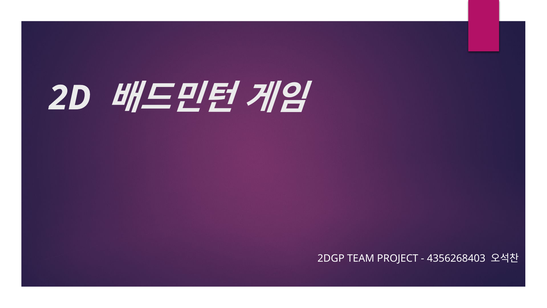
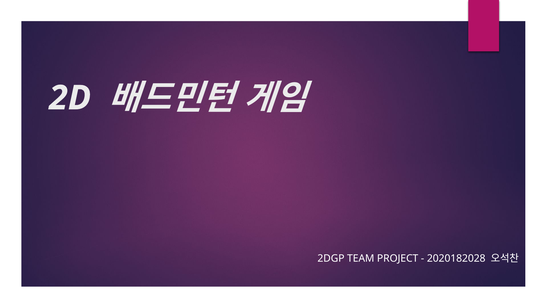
4356268403: 4356268403 -> 2020182028
